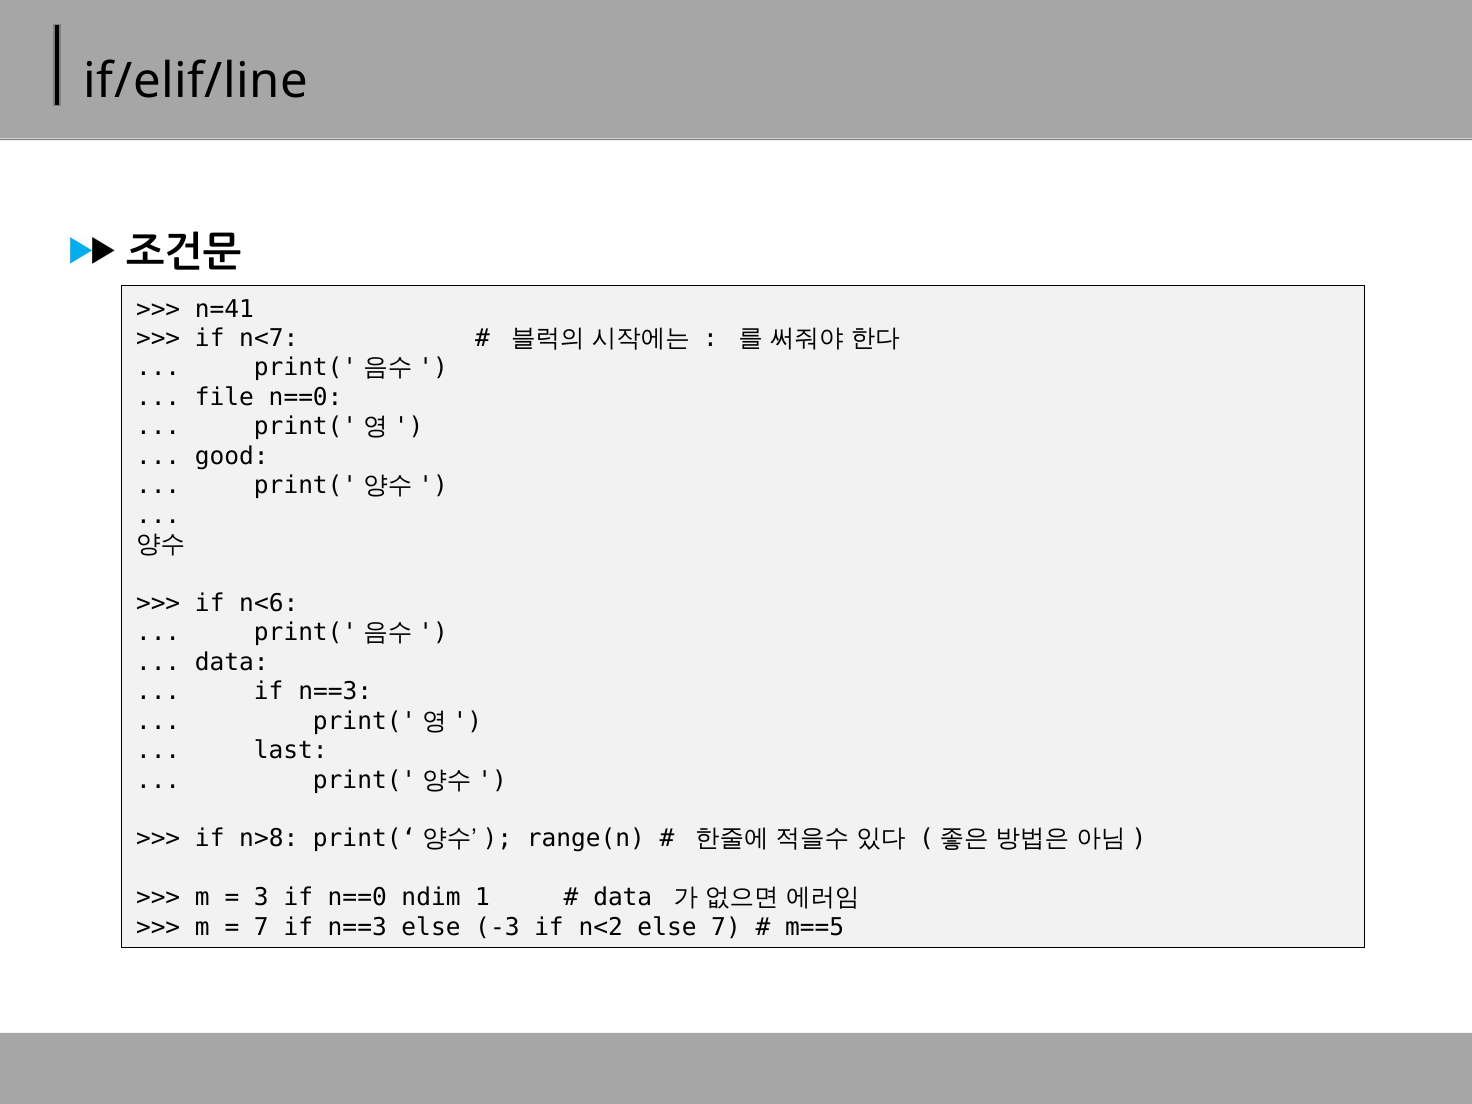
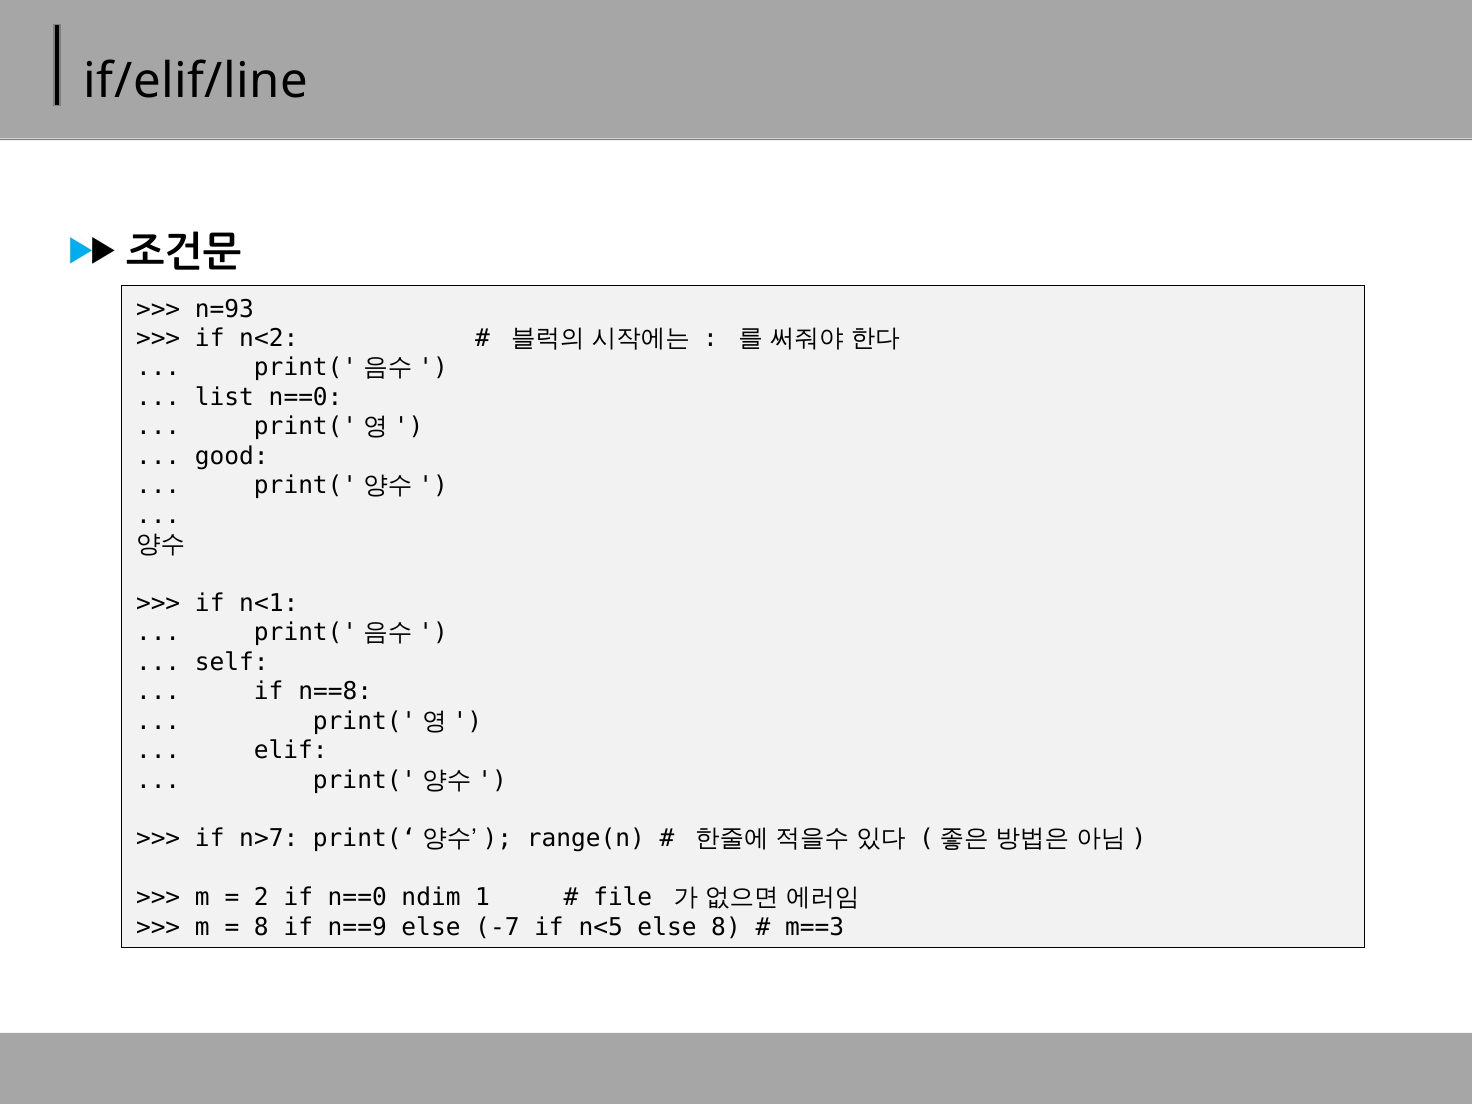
n=41: n=41 -> n=93
n<7: n<7 -> n<2
file: file -> list
n<6: n<6 -> n<1
data at (232, 662): data -> self
n==3 at (335, 692): n==3 -> n==8
last: last -> elif
n>8: n>8 -> n>7
3: 3 -> 2
data at (623, 898): data -> file
7 at (261, 927): 7 -> 8
n==3 at (357, 927): n==3 -> n==9
-3: -3 -> -7
n<2: n<2 -> n<5
else 7: 7 -> 8
m==5: m==5 -> m==3
